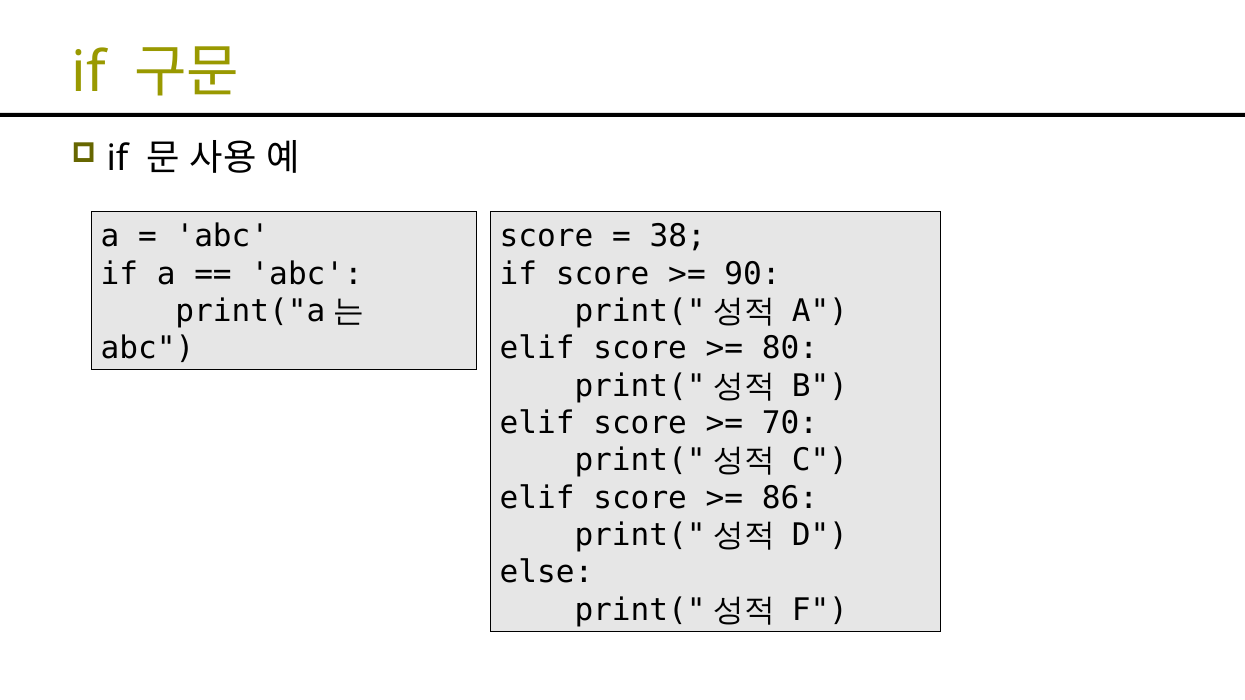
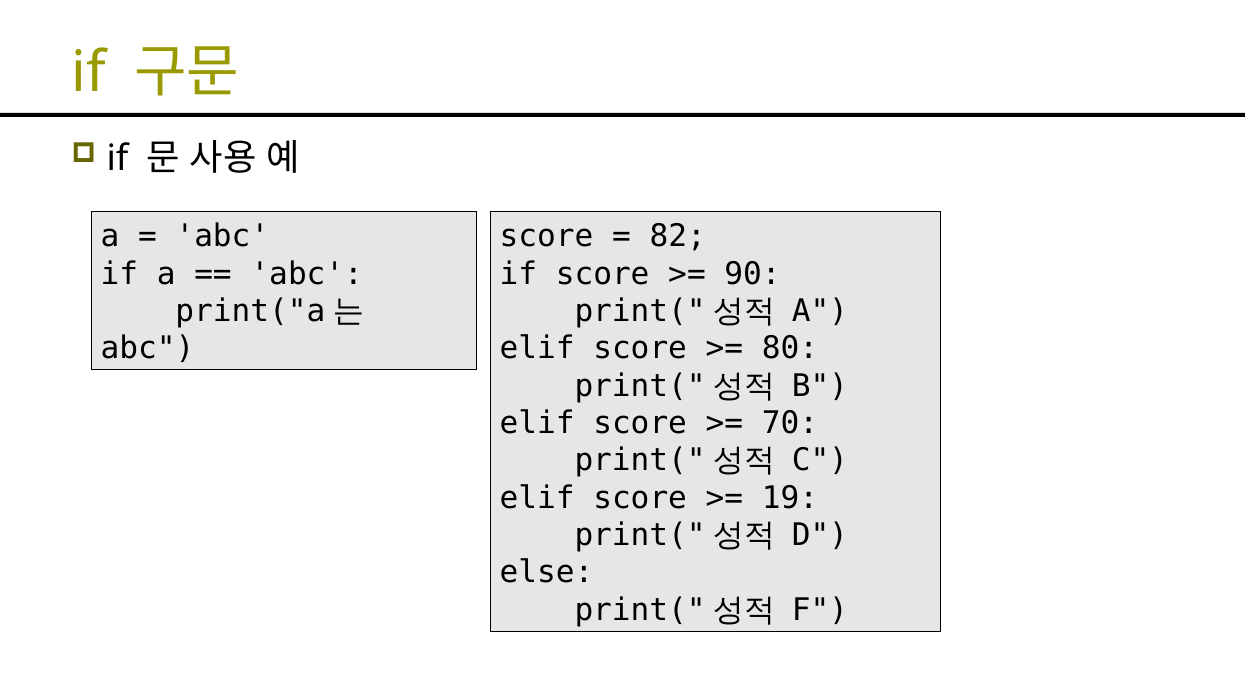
38: 38 -> 82
86: 86 -> 19
